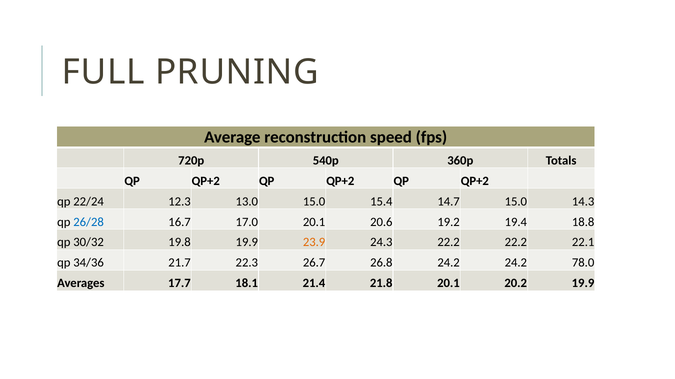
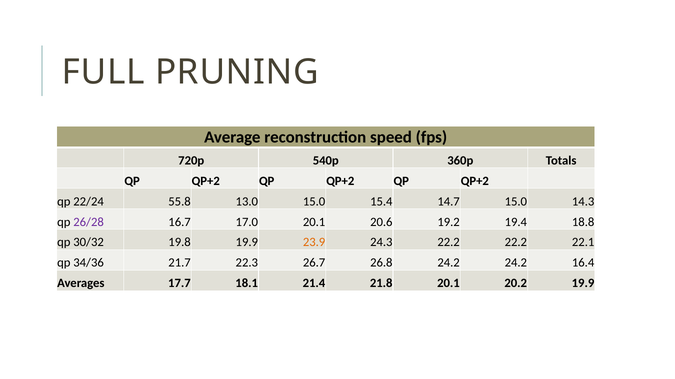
12.3: 12.3 -> 55.8
26/28 colour: blue -> purple
78.0: 78.0 -> 16.4
